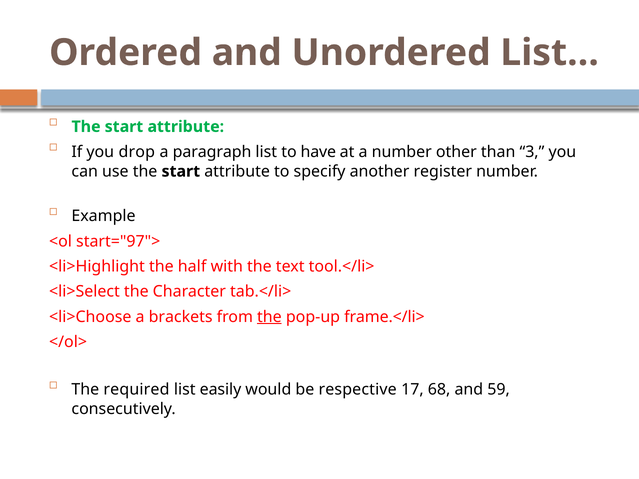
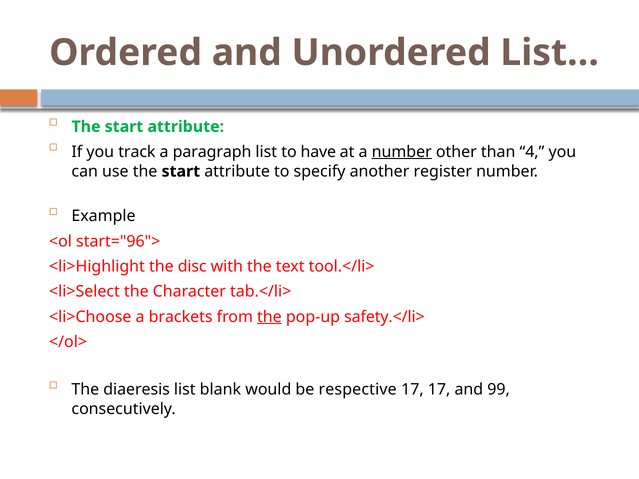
drop: drop -> track
number at (402, 152) underline: none -> present
3: 3 -> 4
start="97">: start="97"> -> start="96">
half: half -> disc
frame.</li>: frame.</li> -> safety.</li>
required: required -> diaeresis
easily: easily -> blank
17 68: 68 -> 17
59: 59 -> 99
